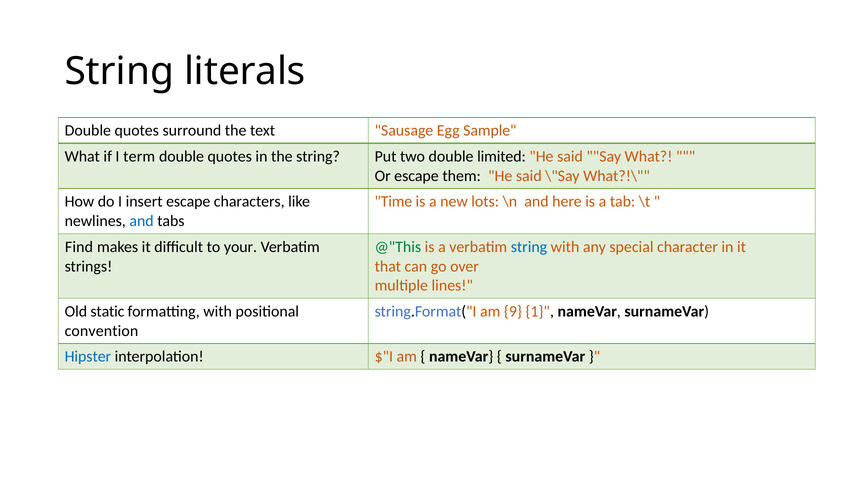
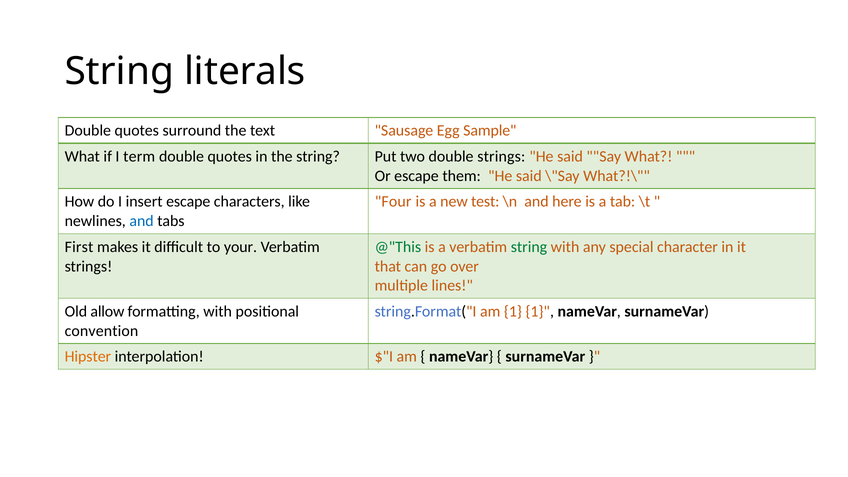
double limited: limited -> strings
Time: Time -> Four
lots: lots -> test
Find: Find -> First
string at (529, 247) colour: blue -> green
static: static -> allow
am 9: 9 -> 1
Hipster colour: blue -> orange
